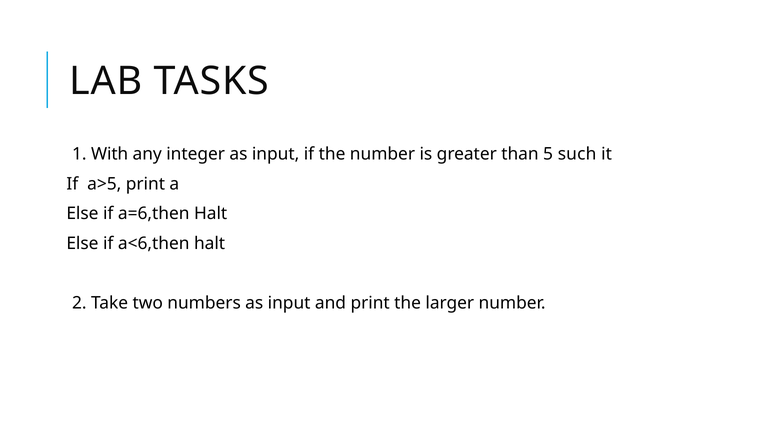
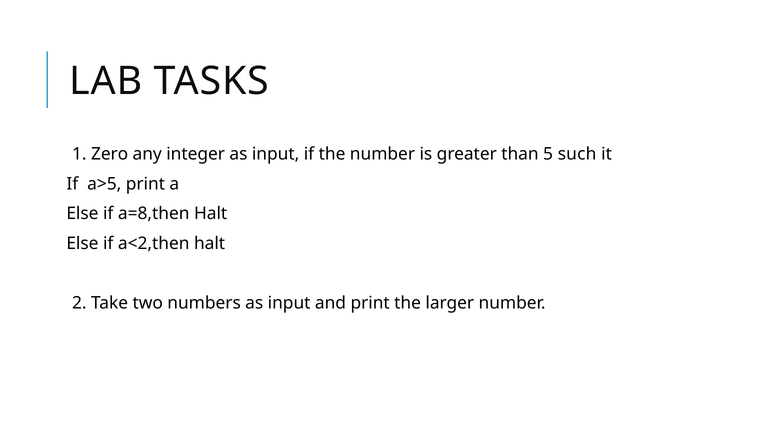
With: With -> Zero
a=6,then: a=6,then -> a=8,then
a<6,then: a<6,then -> a<2,then
